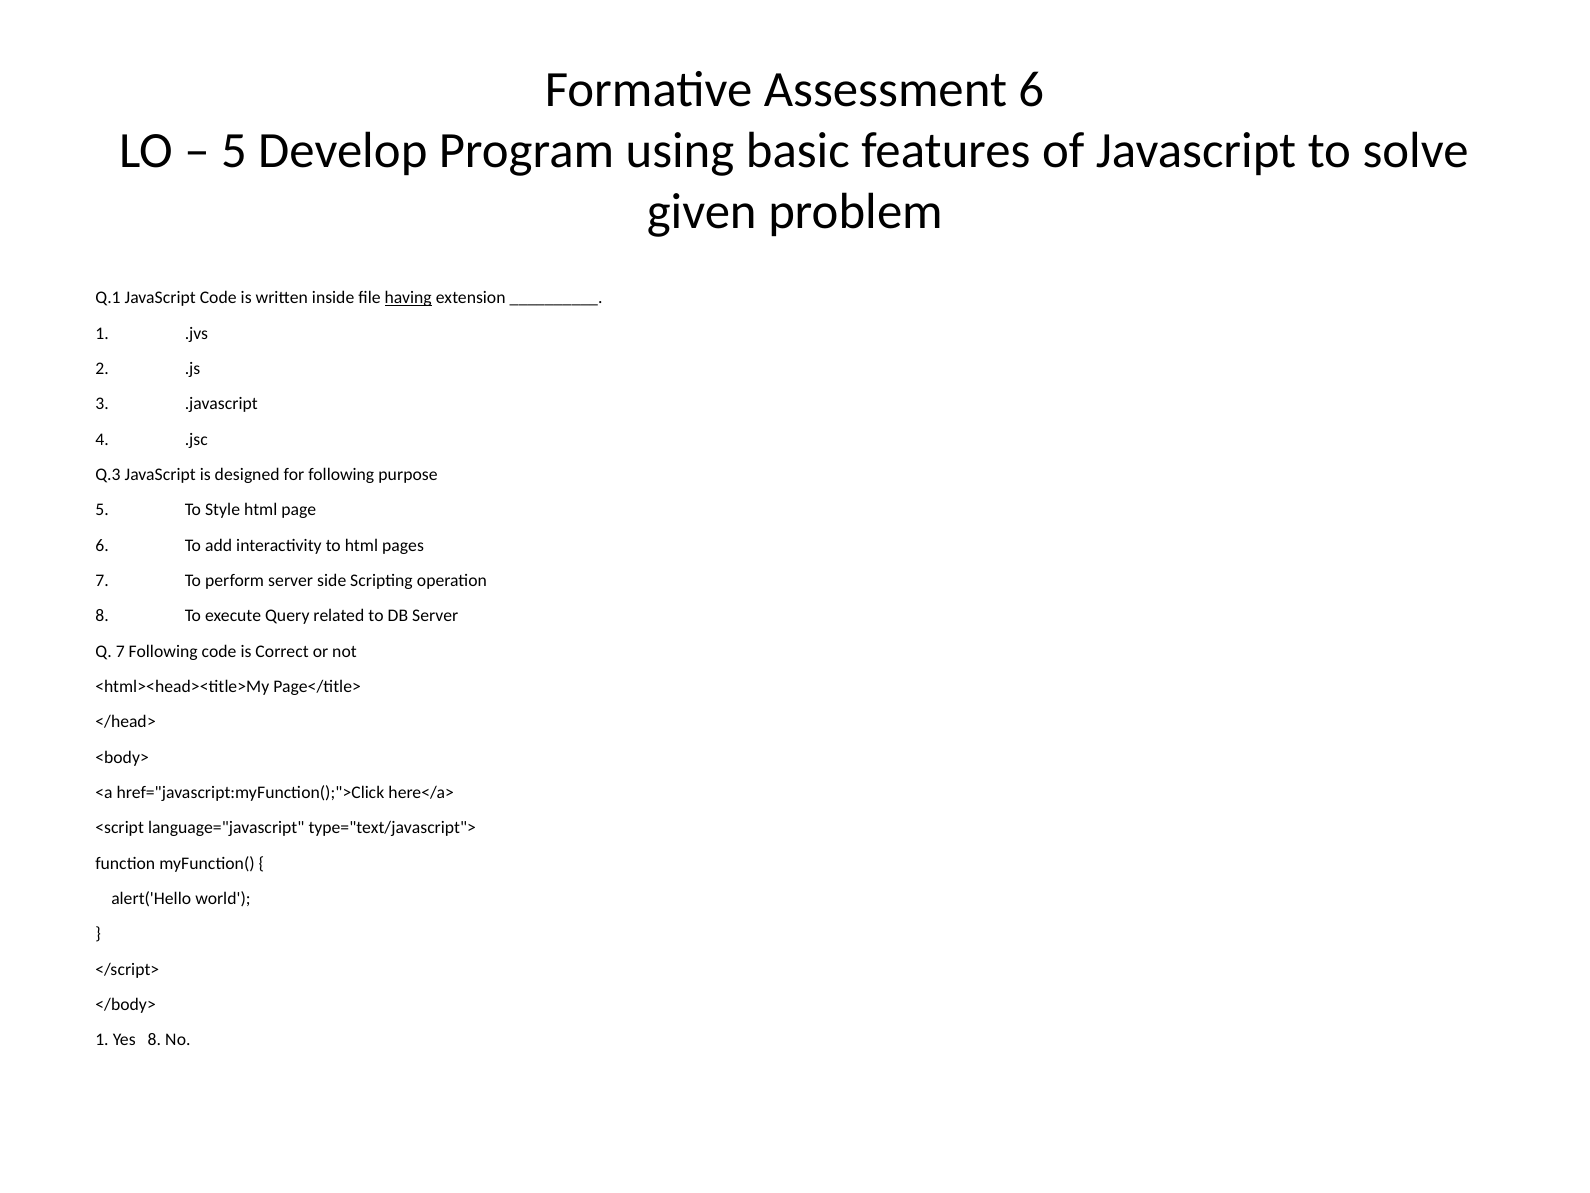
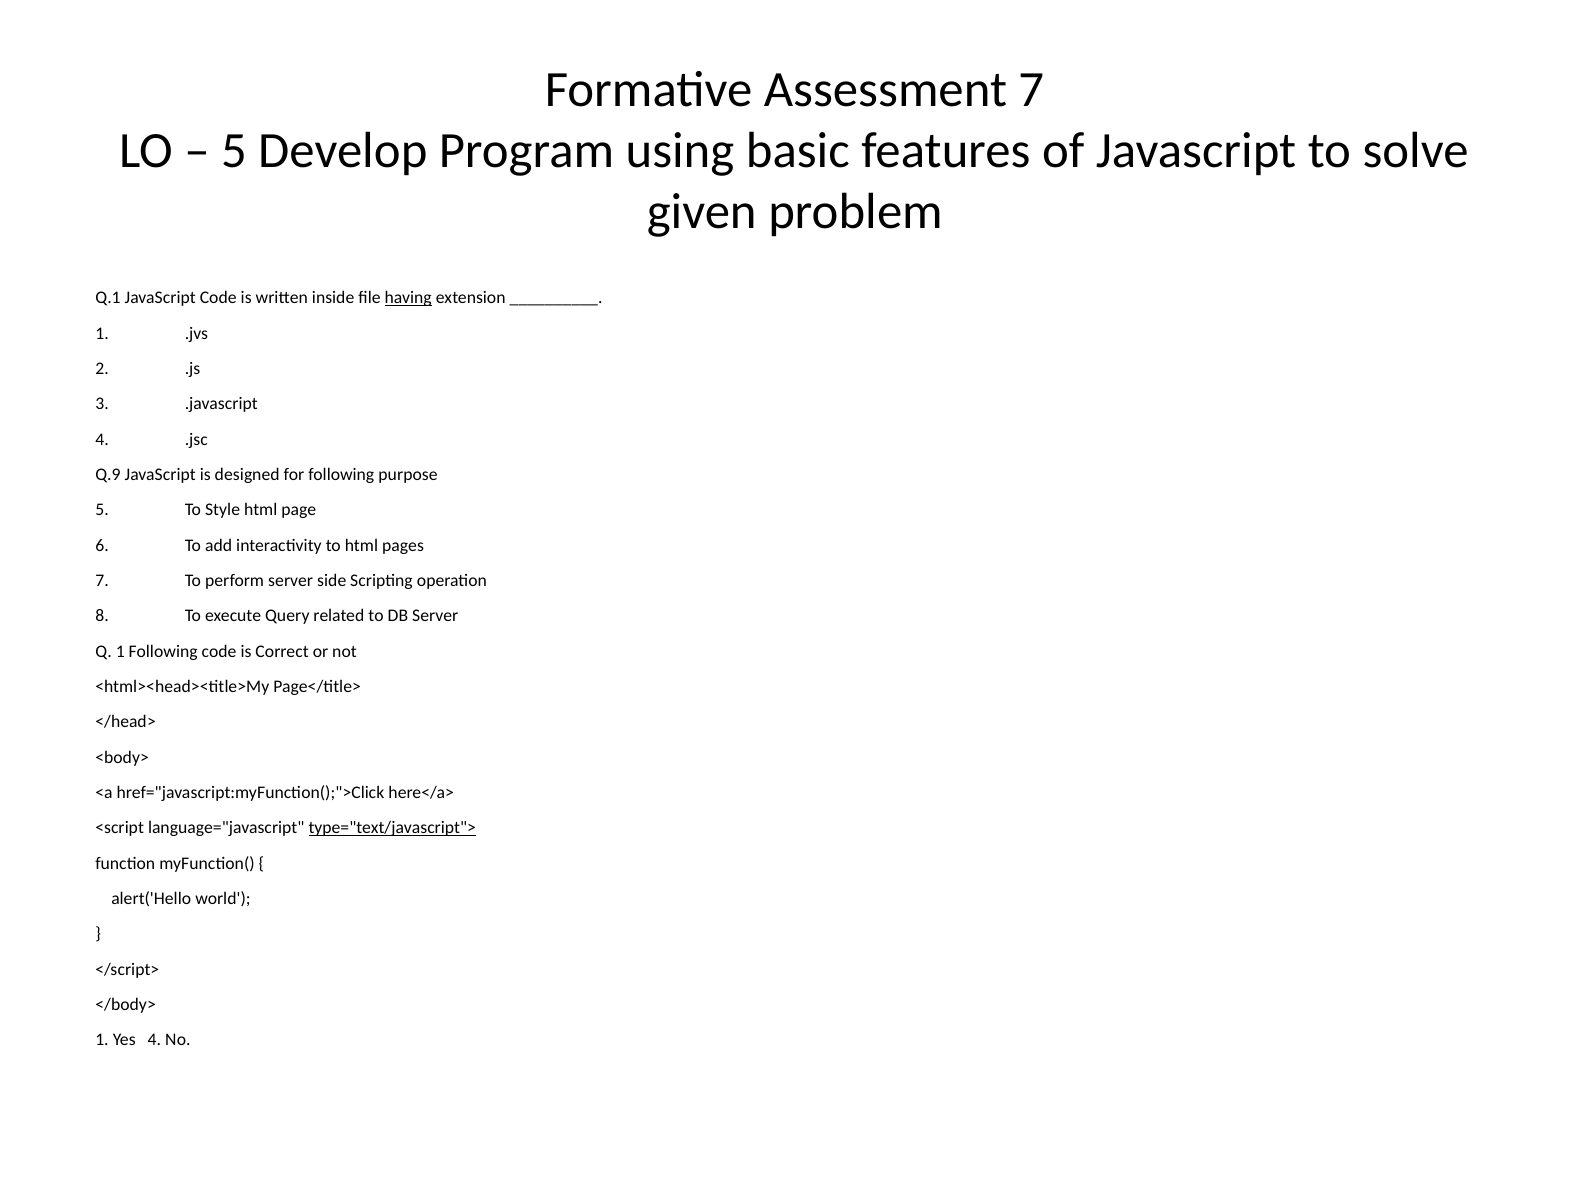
Assessment 6: 6 -> 7
Q.3: Q.3 -> Q.9
Q 7: 7 -> 1
type="text/javascript"> underline: none -> present
Yes 8: 8 -> 4
